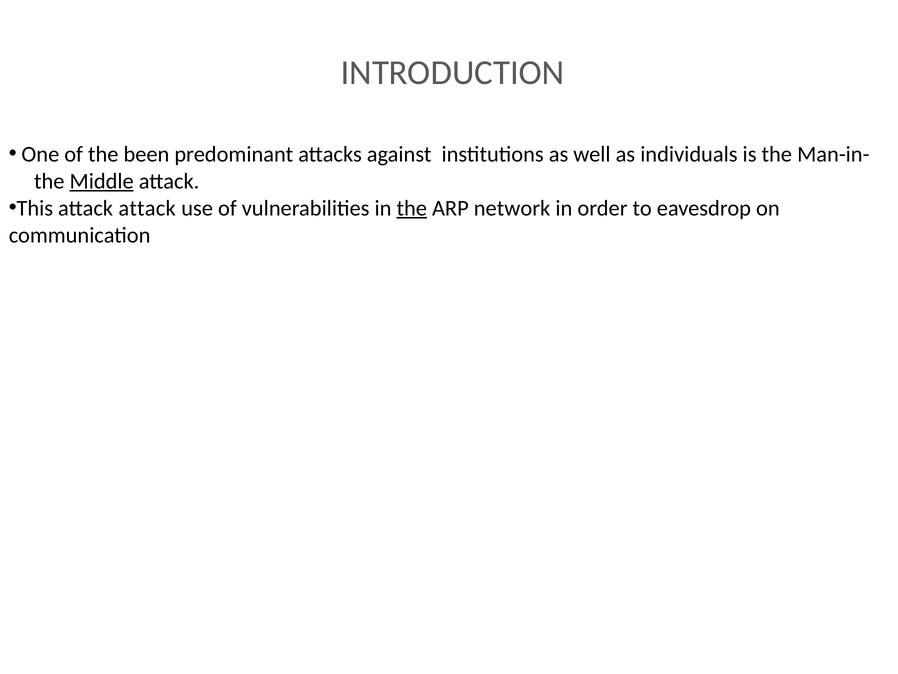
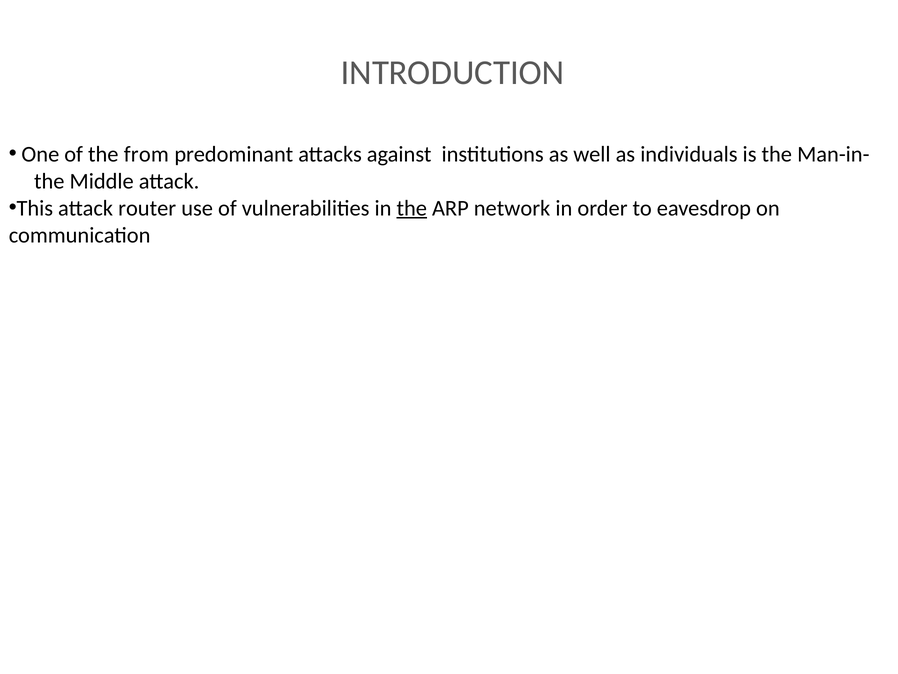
been: been -> from
Middle underline: present -> none
attack attack: attack -> router
